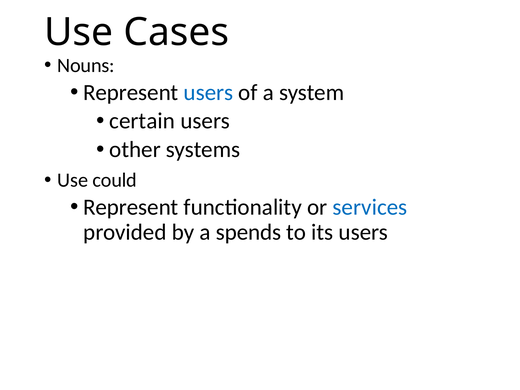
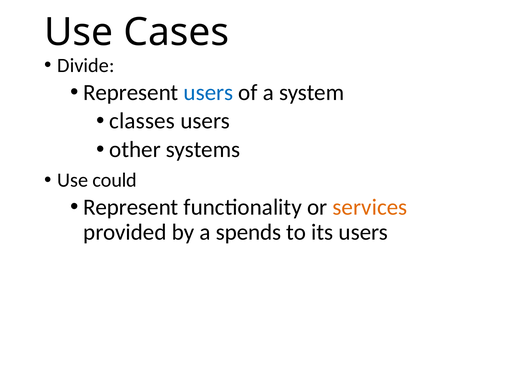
Nouns: Nouns -> Divide
certain: certain -> classes
services colour: blue -> orange
